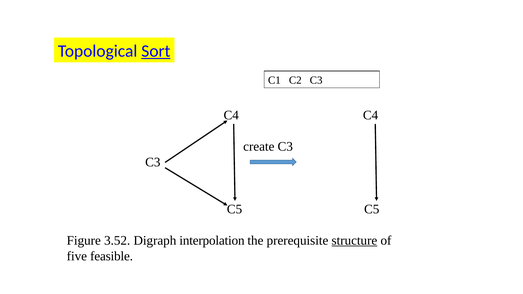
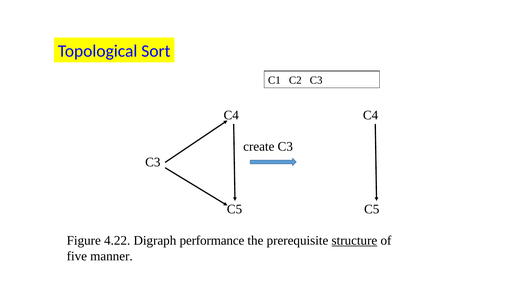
Sort underline: present -> none
3.52: 3.52 -> 4.22
interpolation: interpolation -> performance
feasible: feasible -> manner
